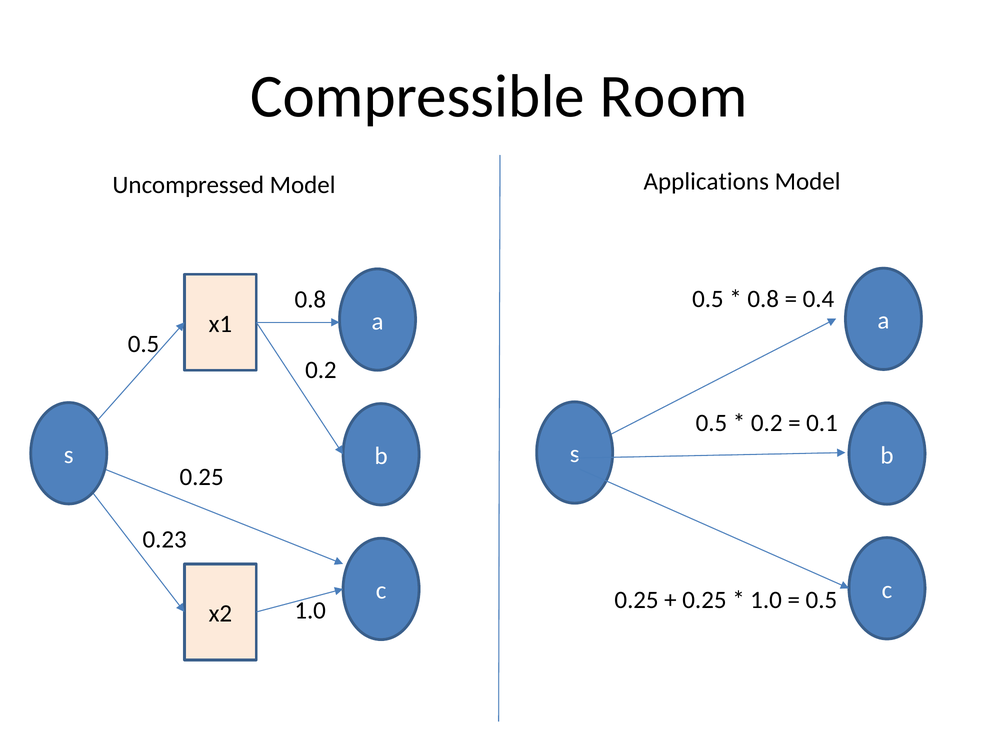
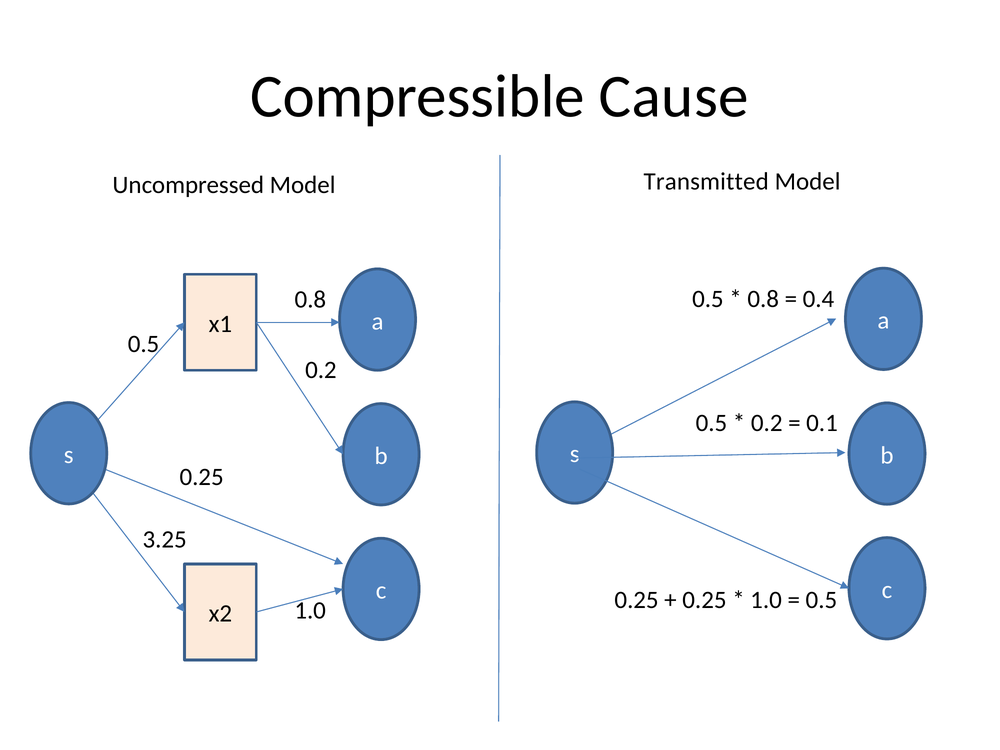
Room: Room -> Cause
Applications: Applications -> Transmitted
0.23: 0.23 -> 3.25
